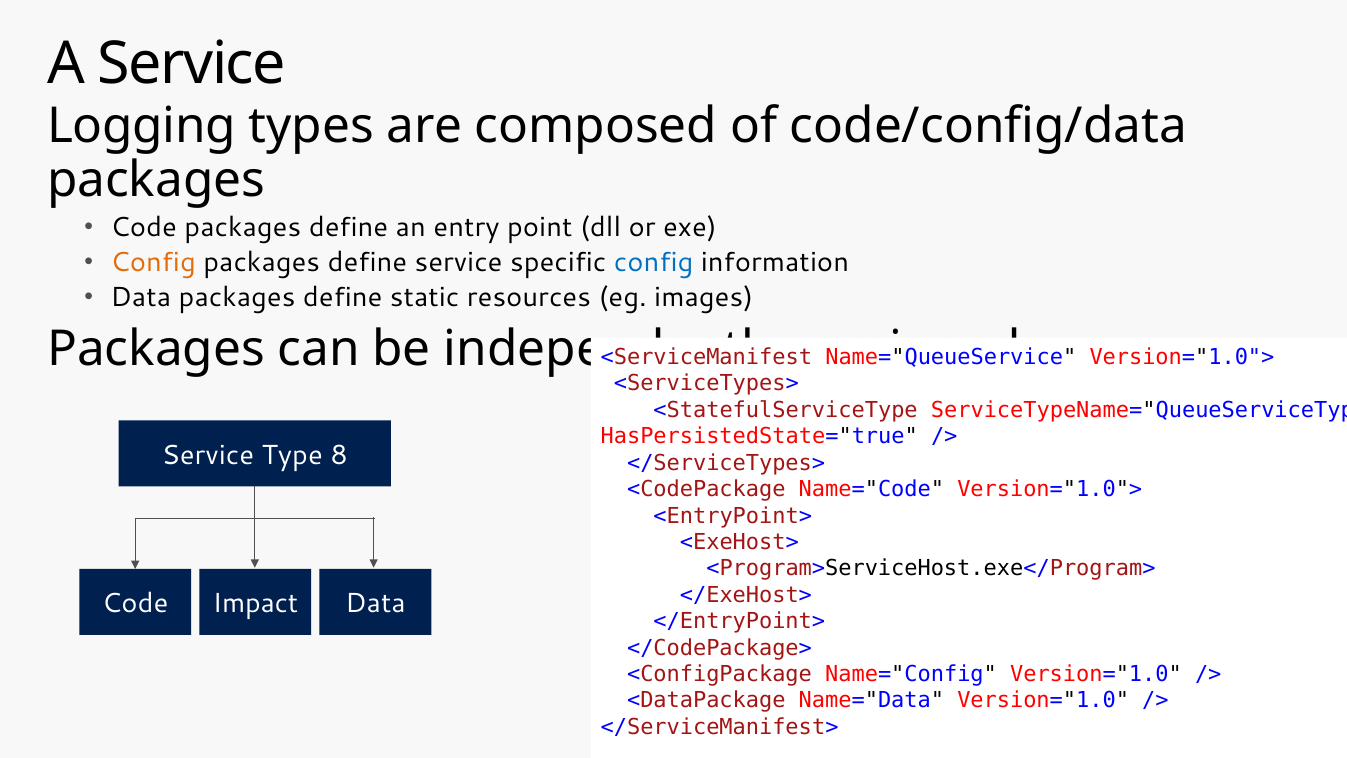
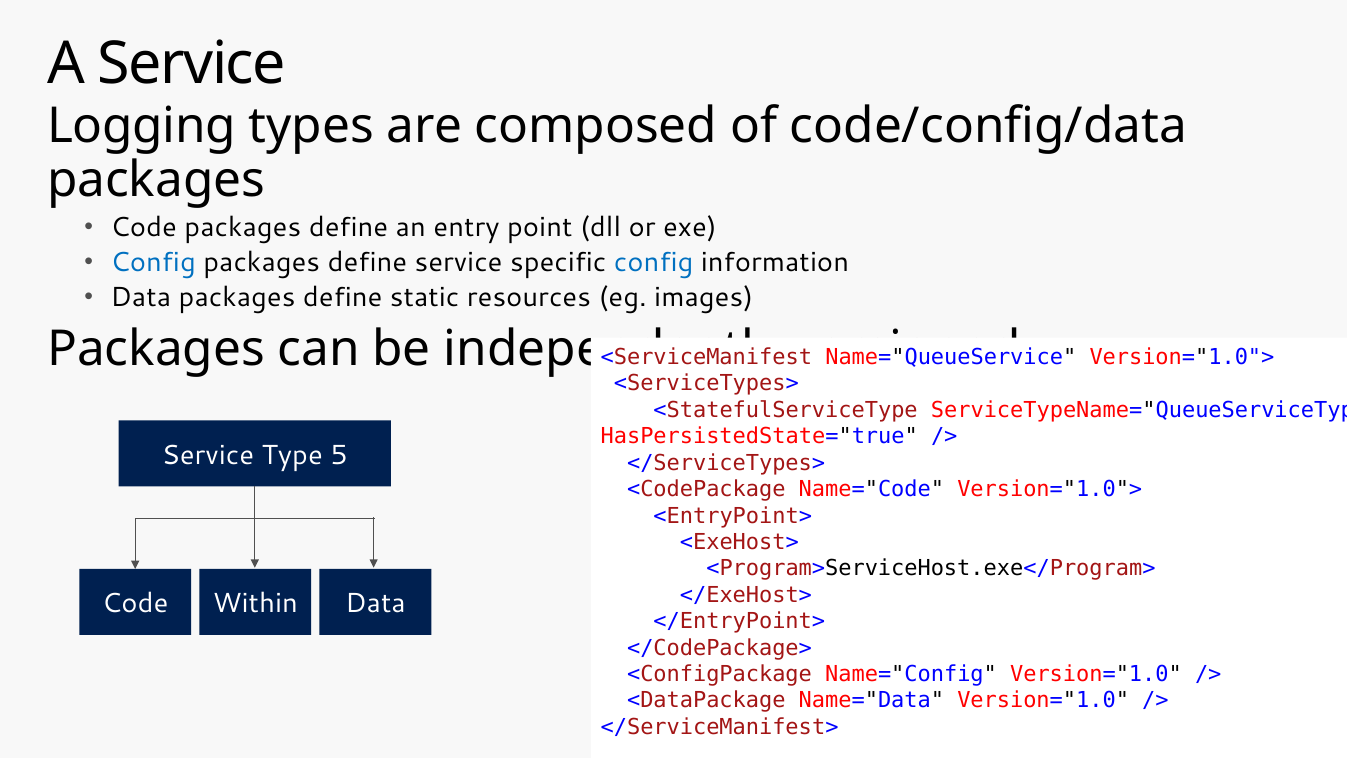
Config at (153, 262) colour: orange -> blue
8: 8 -> 5
Impact: Impact -> Within
